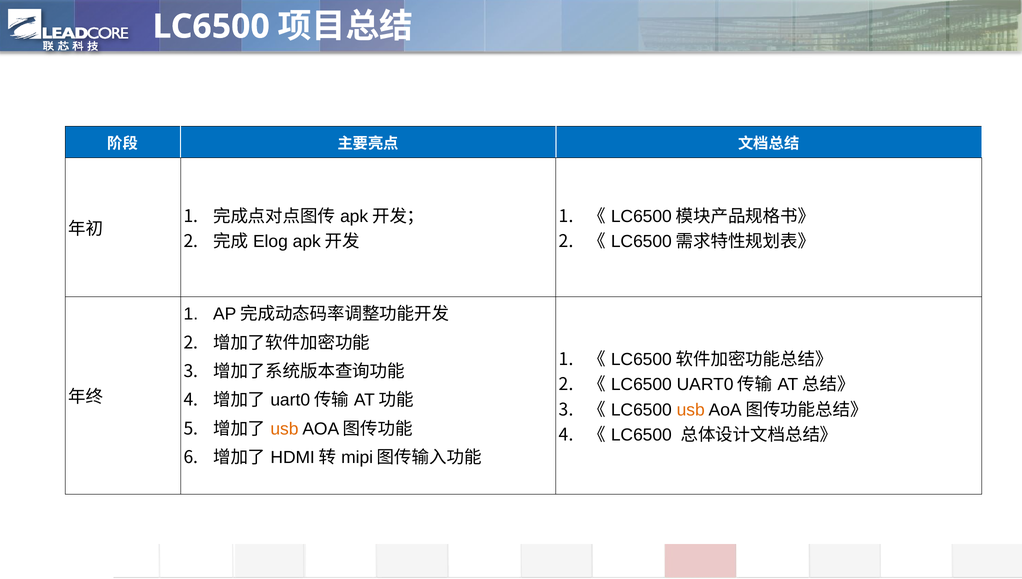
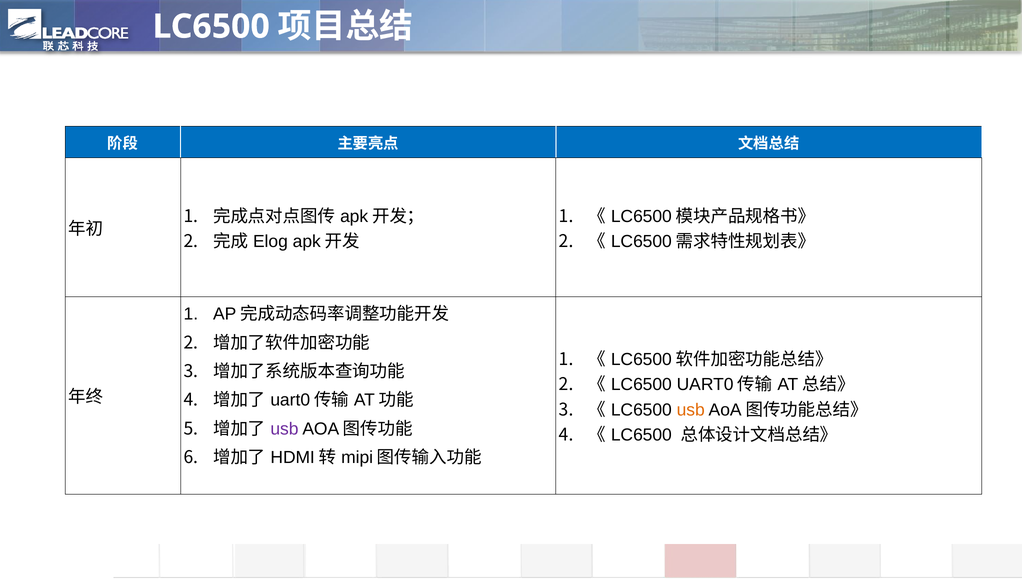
usb at (284, 429) colour: orange -> purple
